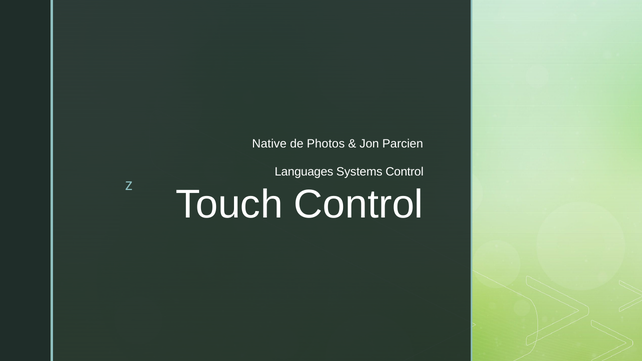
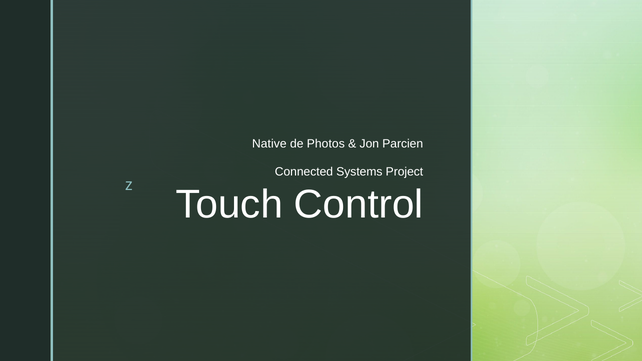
Languages: Languages -> Connected
Systems Control: Control -> Project
